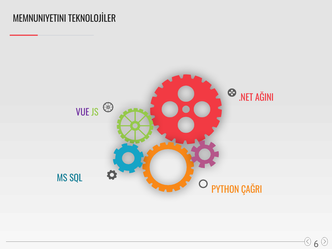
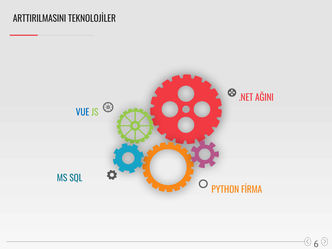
MEMNUNIYETINI: MEMNUNIYETINI -> ARTTIRILMASINI
VUE colour: purple -> blue
ÇAĞRI: ÇAĞRI -> FİRMA
